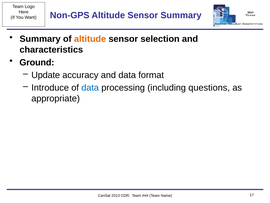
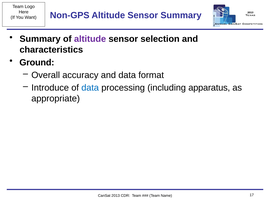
altitude at (90, 39) colour: orange -> purple
Update: Update -> Overall
questions: questions -> apparatus
